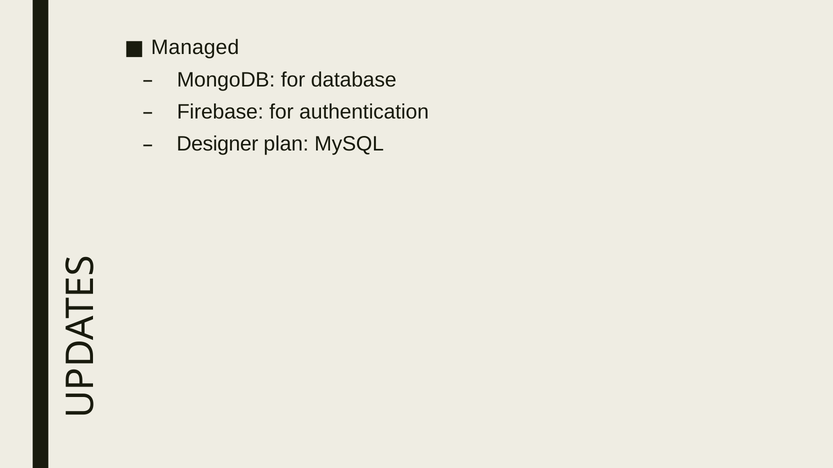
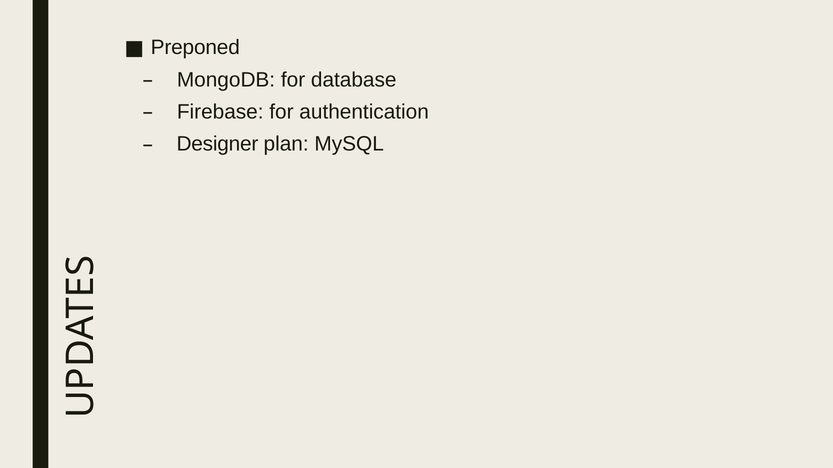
Managed: Managed -> Preponed
